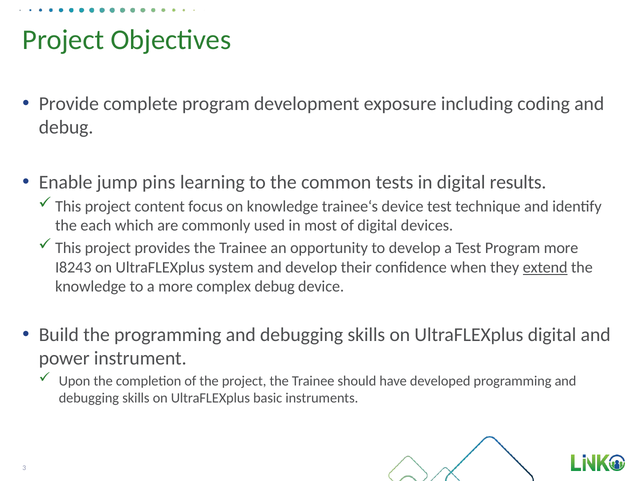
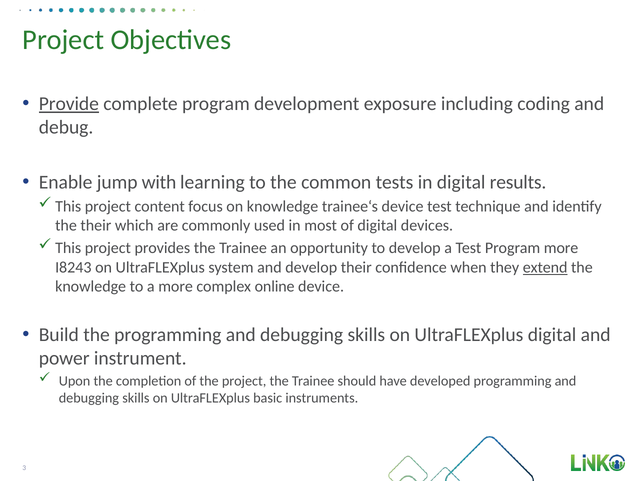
Provide underline: none -> present
pins: pins -> with
the each: each -> their
complex debug: debug -> online
